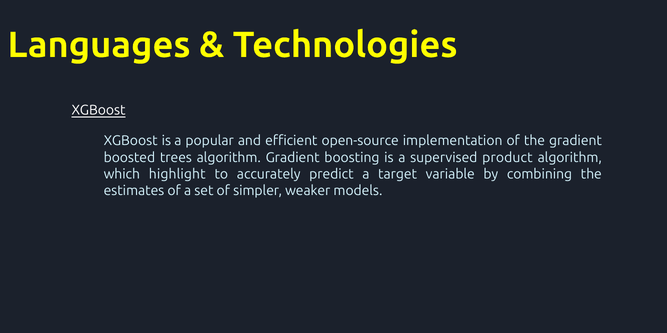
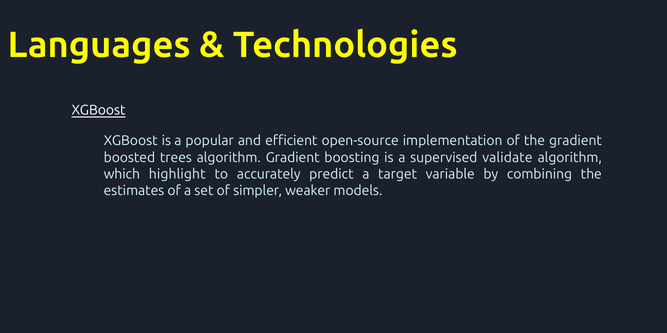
product: product -> validate
